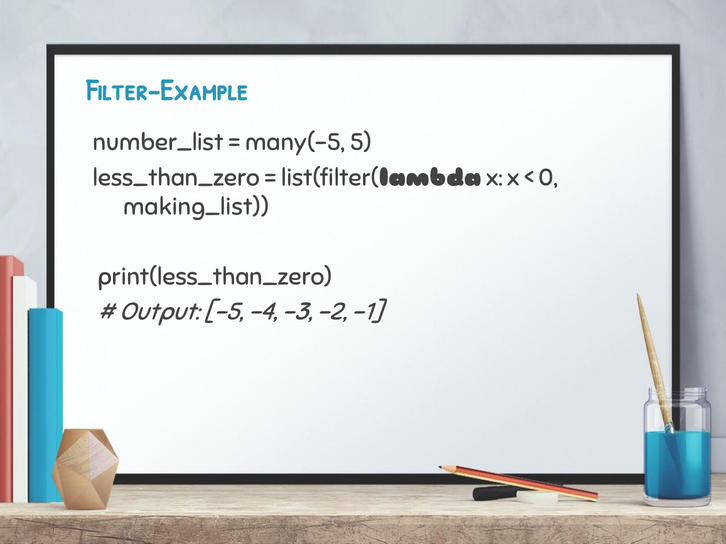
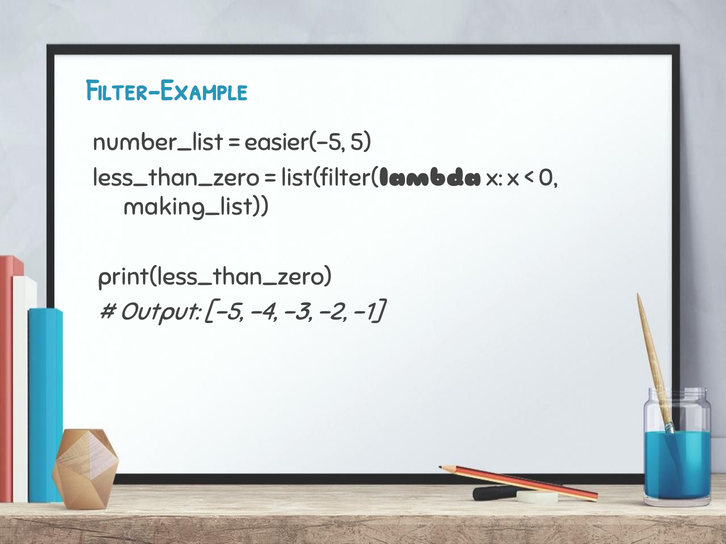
many(-5: many(-5 -> easier(-5
